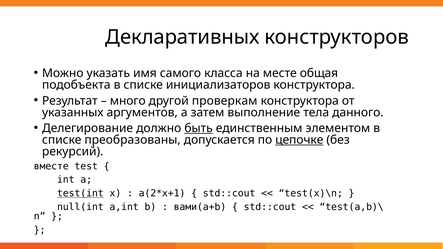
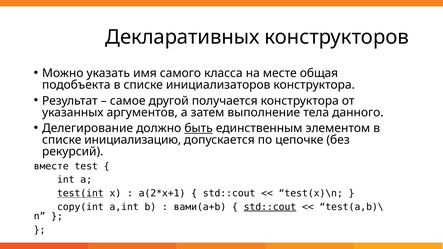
много: много -> самое
проверкам: проверкам -> получается
преобразованы: преобразованы -> инициализацию
цепочке underline: present -> none
null(int: null(int -> copy(int
std::cout at (270, 207) underline: none -> present
